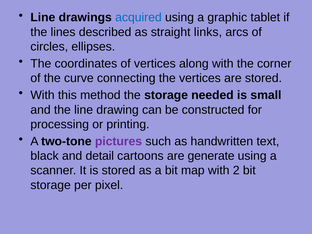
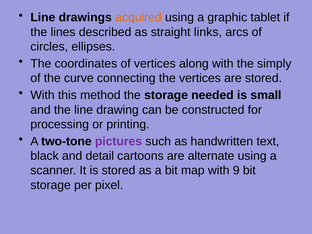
acquired colour: blue -> orange
corner: corner -> simply
generate: generate -> alternate
2: 2 -> 9
